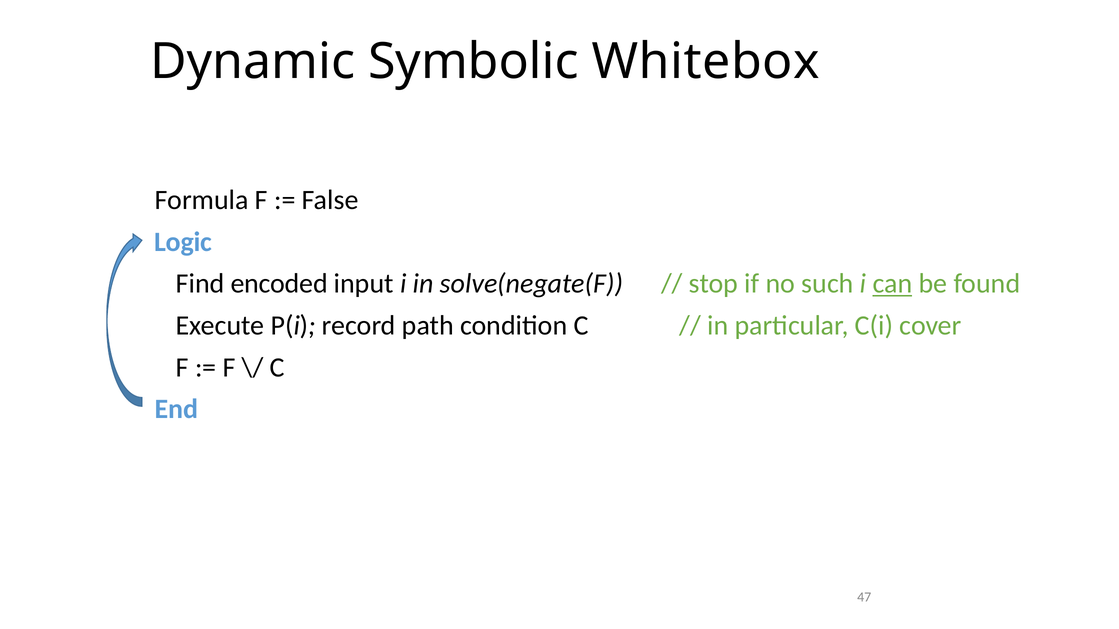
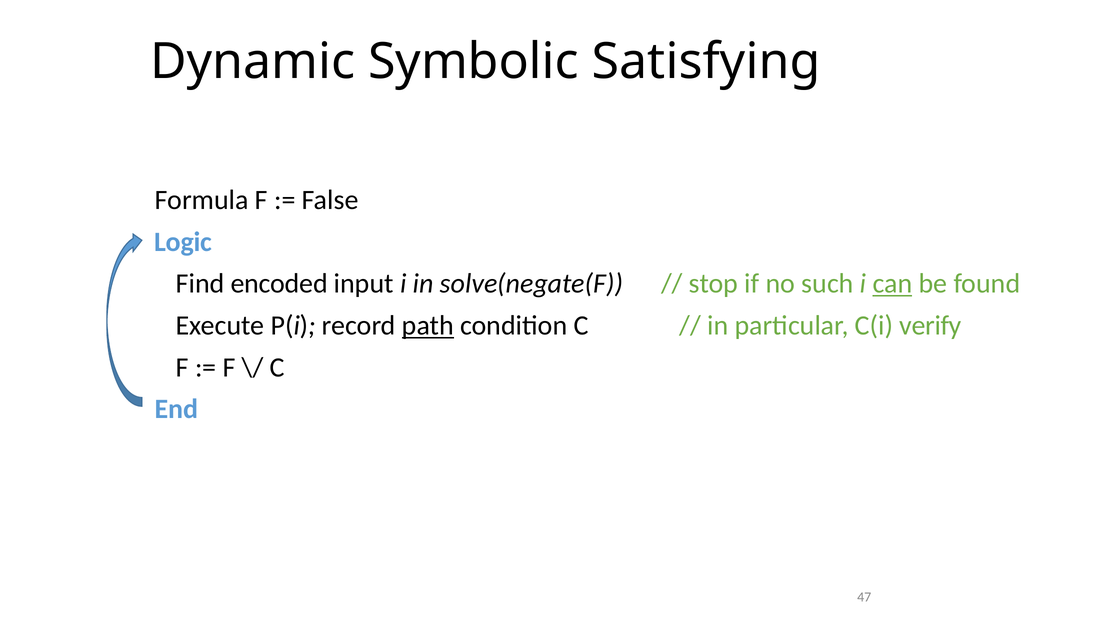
Whitebox: Whitebox -> Satisfying
path underline: none -> present
cover: cover -> verify
